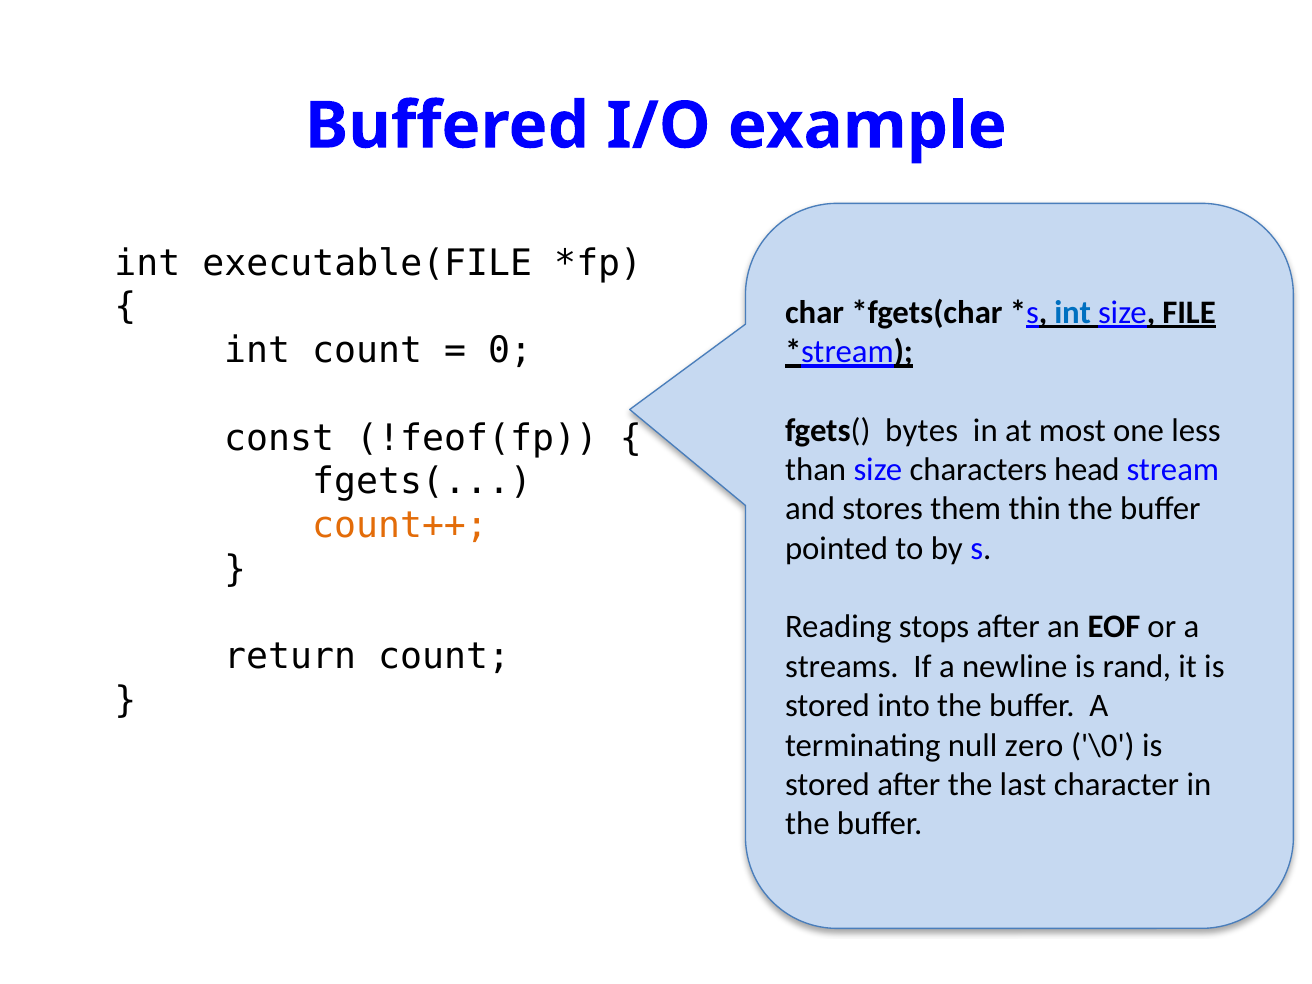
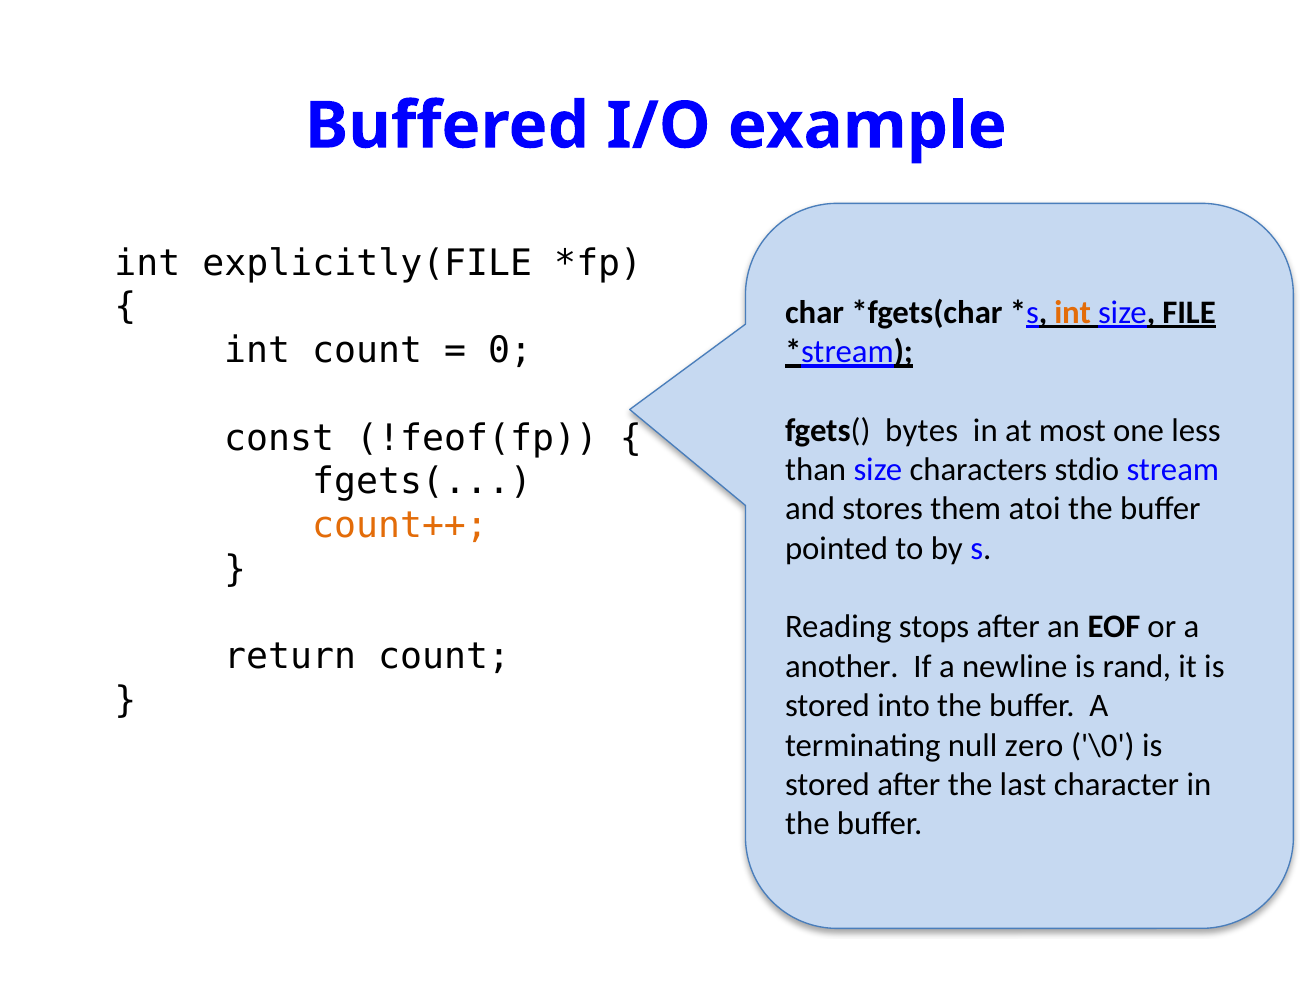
executable(FILE: executable(FILE -> explicitly(FILE
int at (1073, 312) colour: blue -> orange
head: head -> stdio
thin: thin -> atoi
streams: streams -> another
